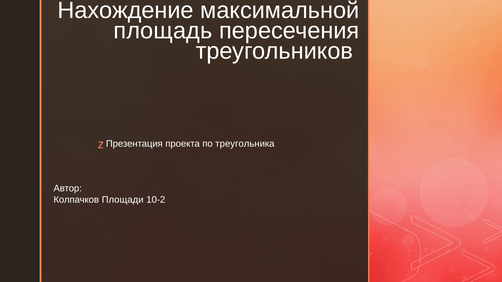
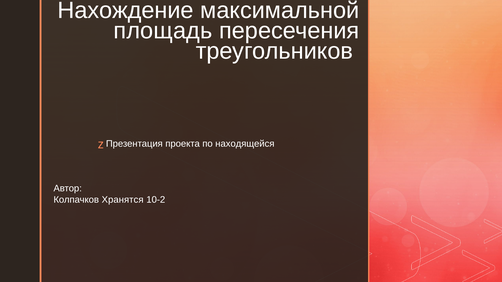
треугольника: треугольника -> находящейся
Площади: Площади -> Хранятся
